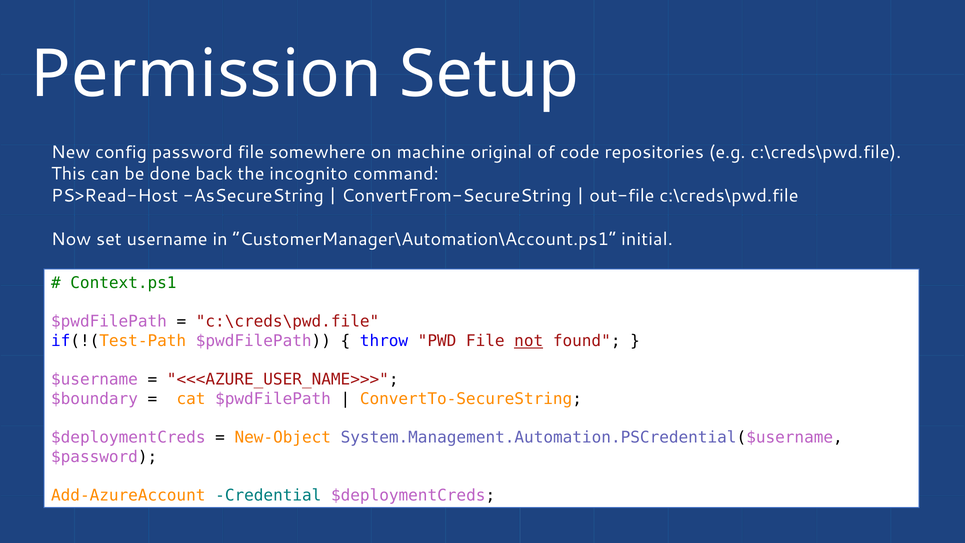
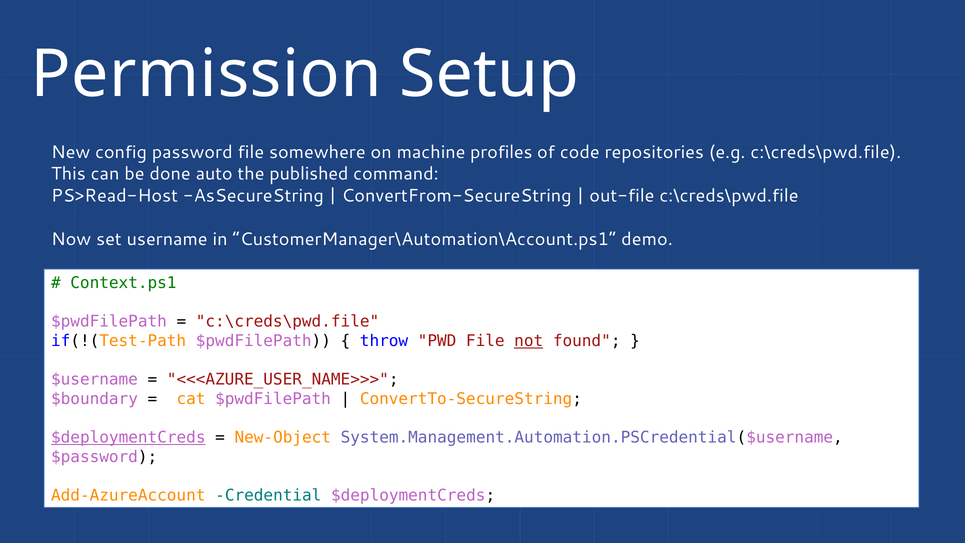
original: original -> profiles
back: back -> auto
incognito: incognito -> published
initial: initial -> demo
$deploymentCreds at (128, 437) underline: none -> present
